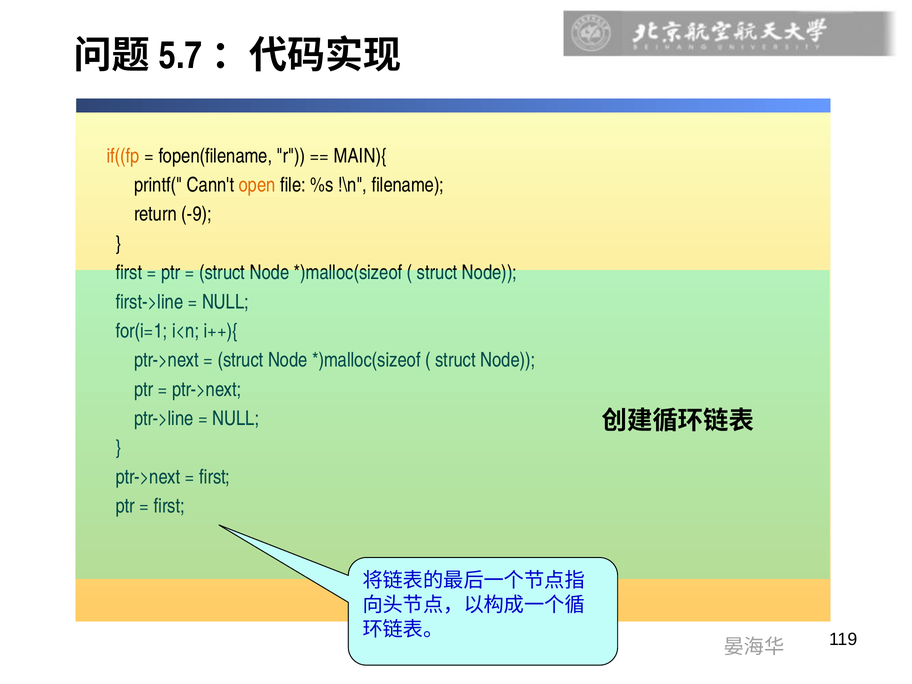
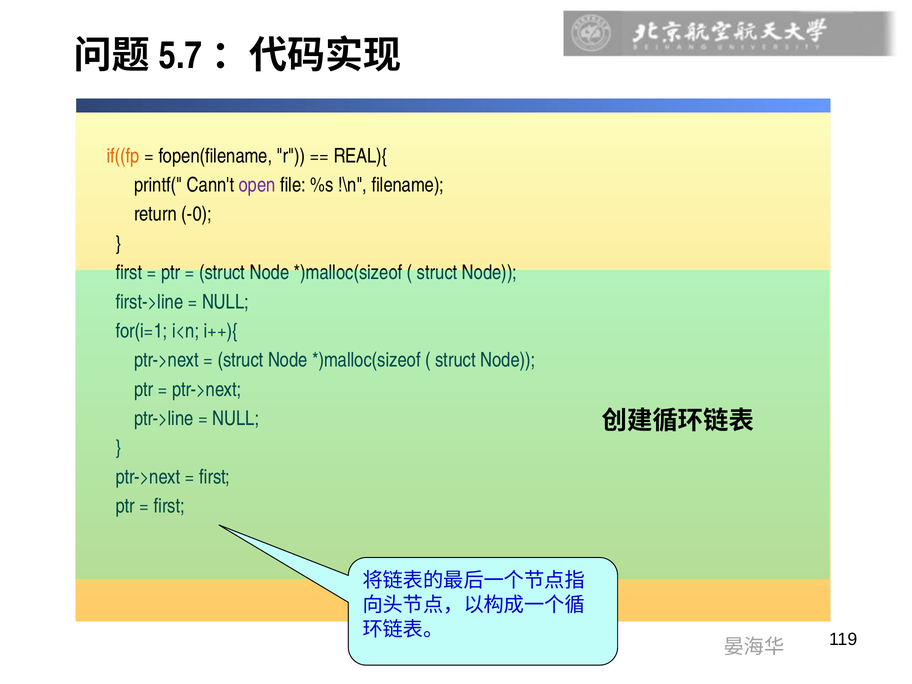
MAIN){: MAIN){ -> REAL){
open colour: orange -> purple
-9: -9 -> -0
